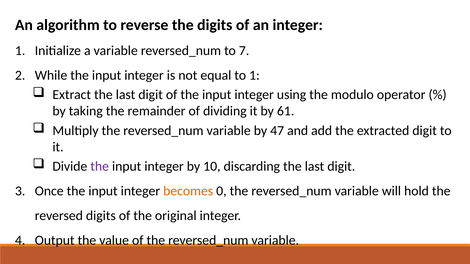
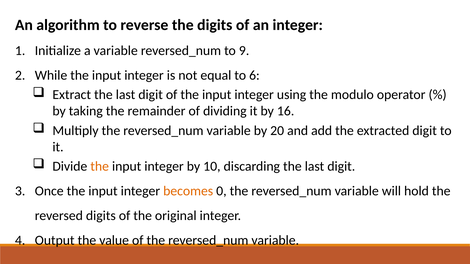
7: 7 -> 9
to 1: 1 -> 6
61: 61 -> 16
47: 47 -> 20
the at (100, 167) colour: purple -> orange
